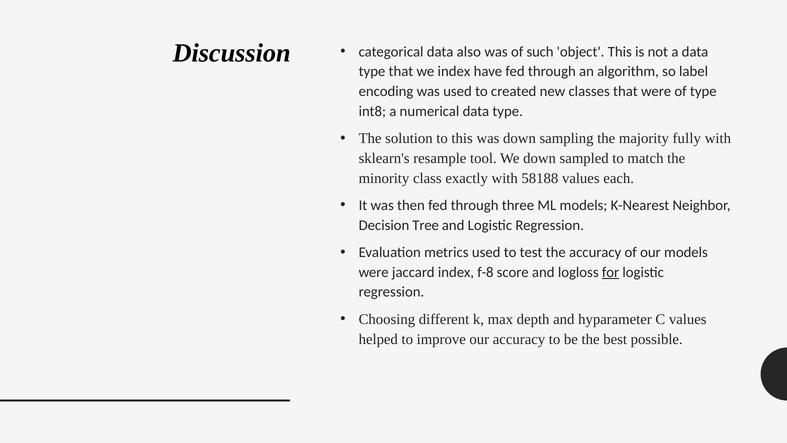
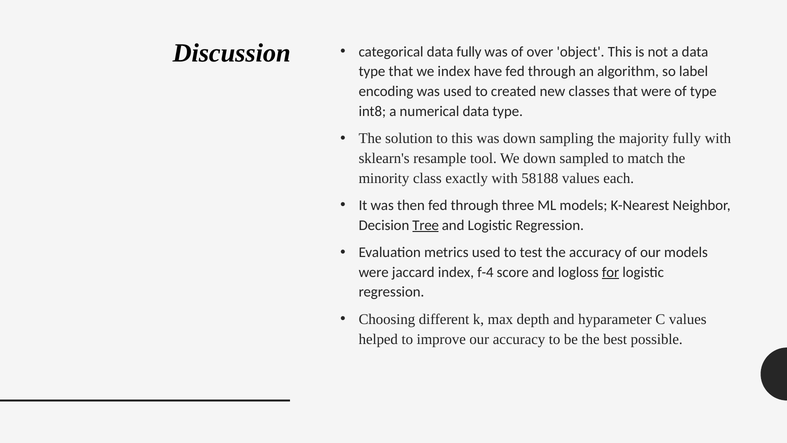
data also: also -> fully
such: such -> over
Tree underline: none -> present
f-8: f-8 -> f-4
